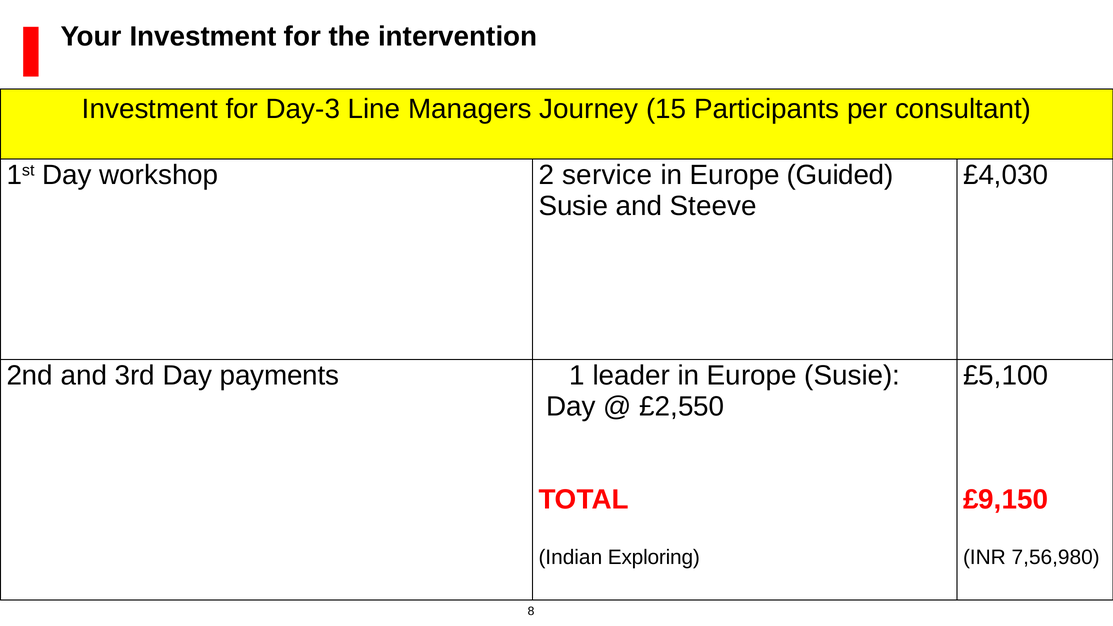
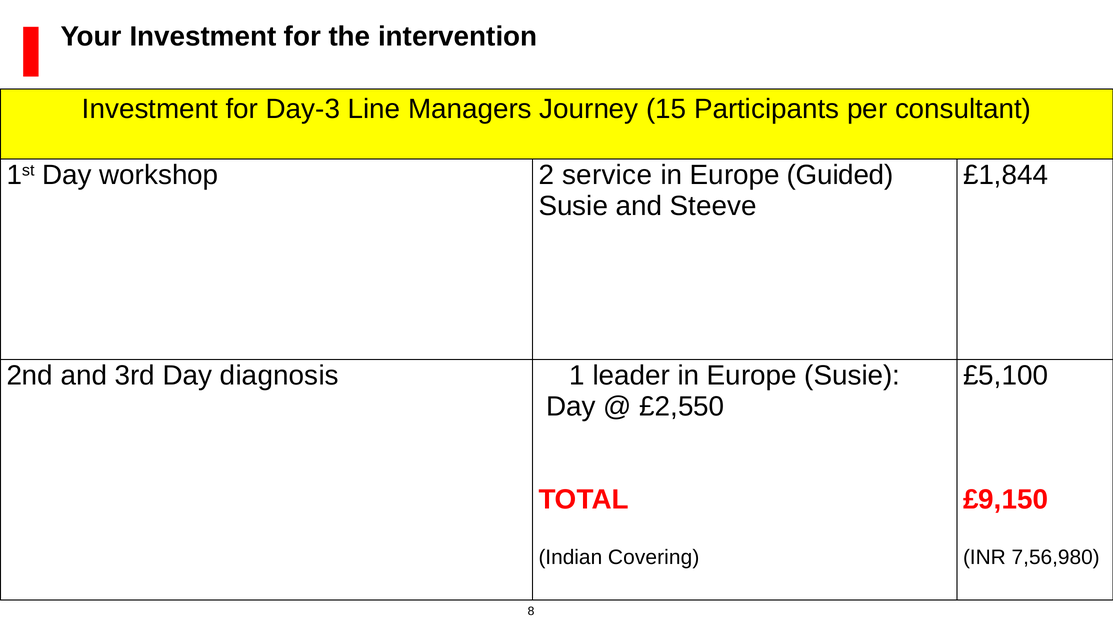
£4,030: £4,030 -> £1,844
payments: payments -> diagnosis
Exploring: Exploring -> Covering
